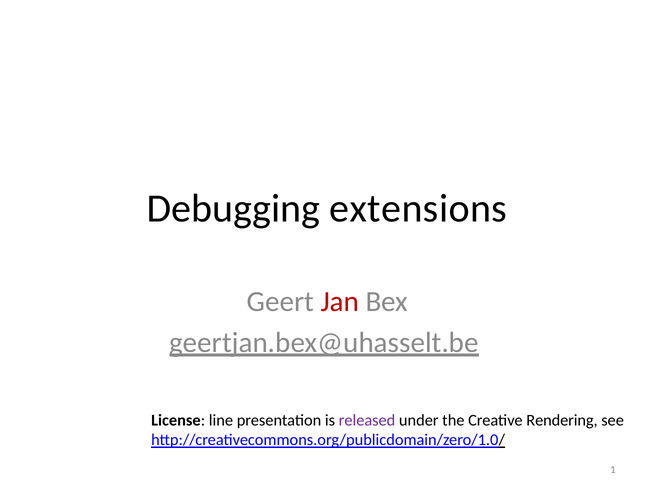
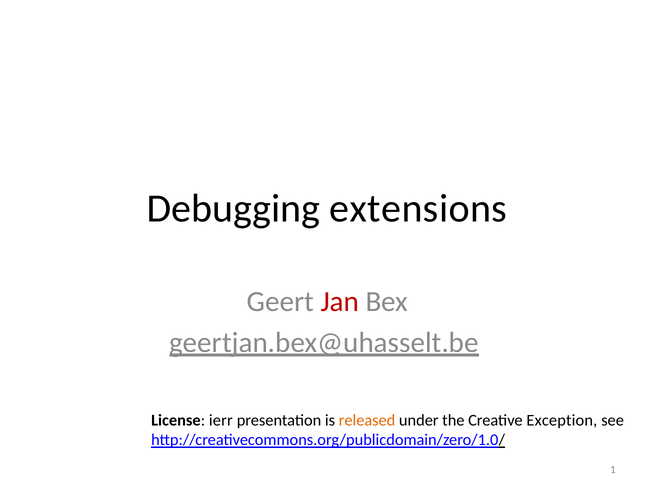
line: line -> ierr
released colour: purple -> orange
Rendering: Rendering -> Exception
